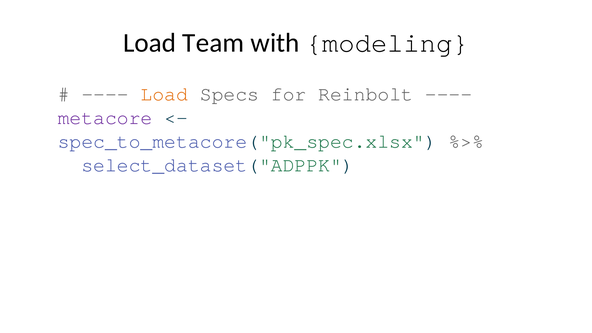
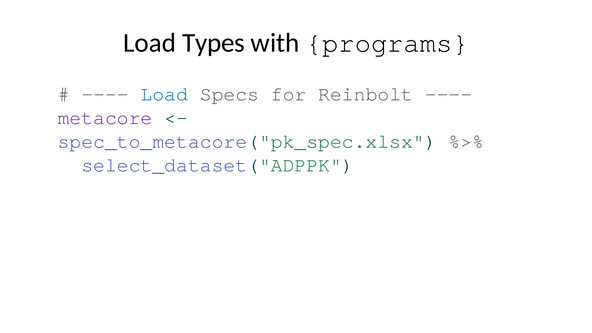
Team: Team -> Types
modeling: modeling -> programs
Load at (164, 94) colour: orange -> blue
